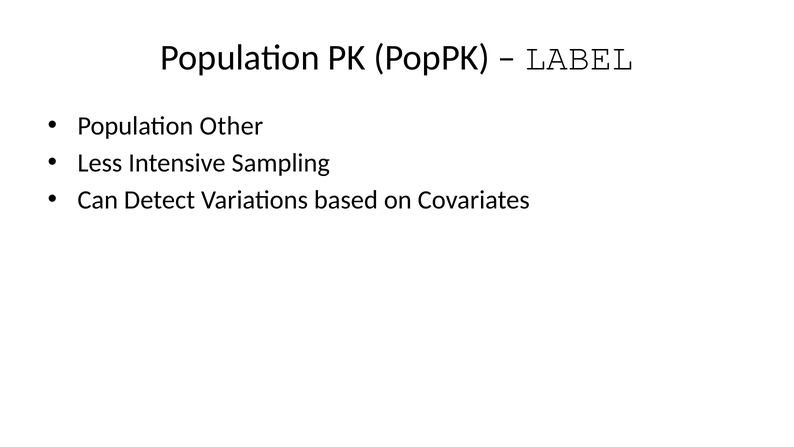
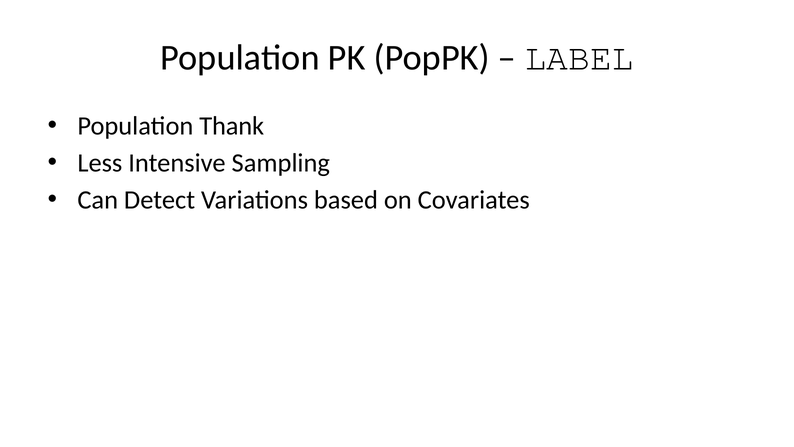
Other: Other -> Thank
